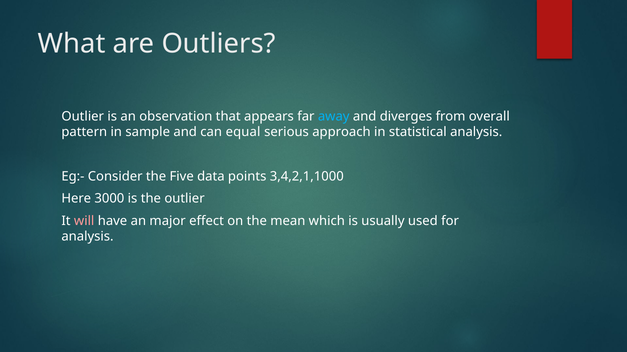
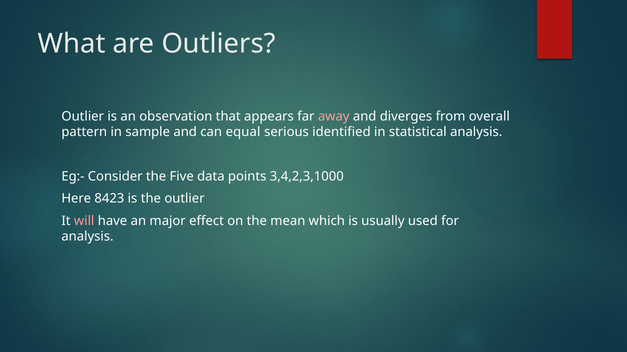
away colour: light blue -> pink
approach: approach -> identified
3,4,2,1,1000: 3,4,2,1,1000 -> 3,4,2,3,1000
3000: 3000 -> 8423
